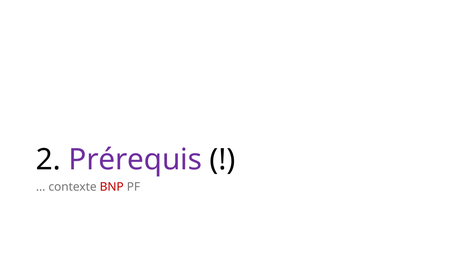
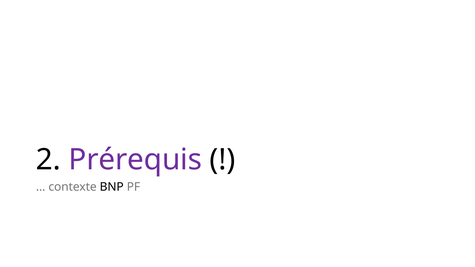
BNP colour: red -> black
